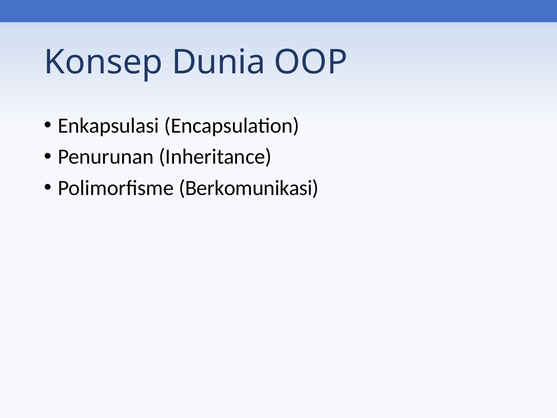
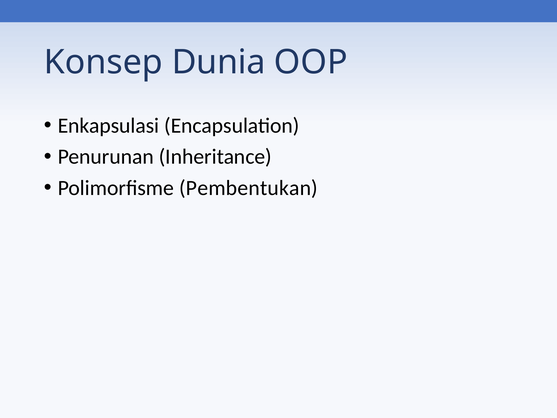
Berkomunikasi: Berkomunikasi -> Pembentukan
